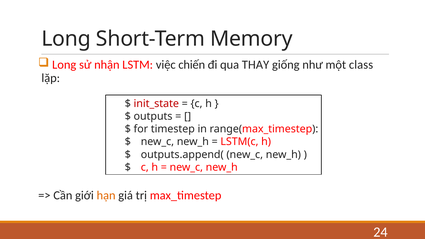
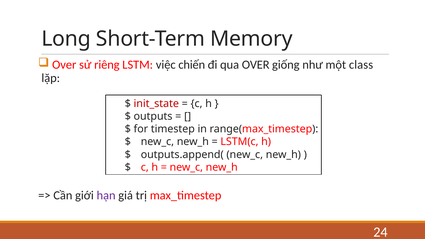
Long at (64, 65): Long -> Over
nhận: nhận -> riêng
qua THAY: THAY -> OVER
hạn colour: orange -> purple
